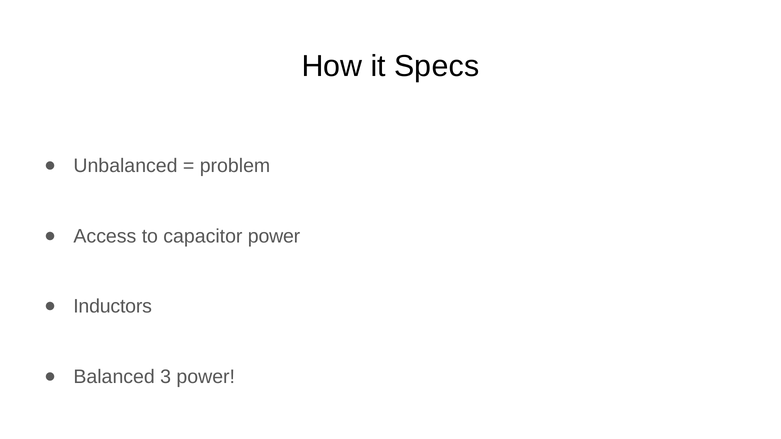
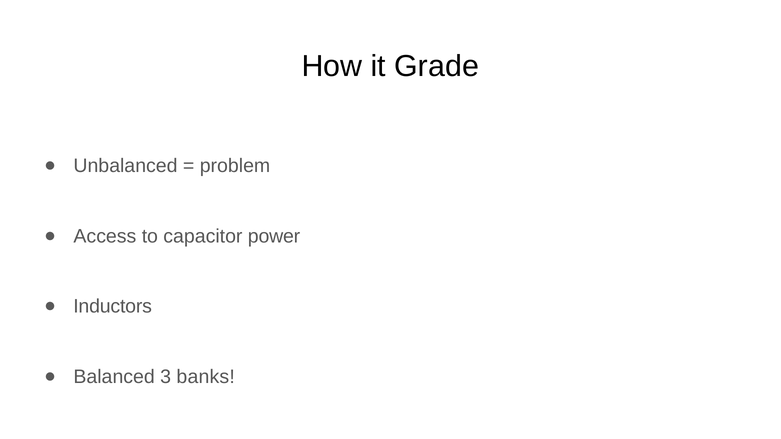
Specs: Specs -> Grade
3 power: power -> banks
